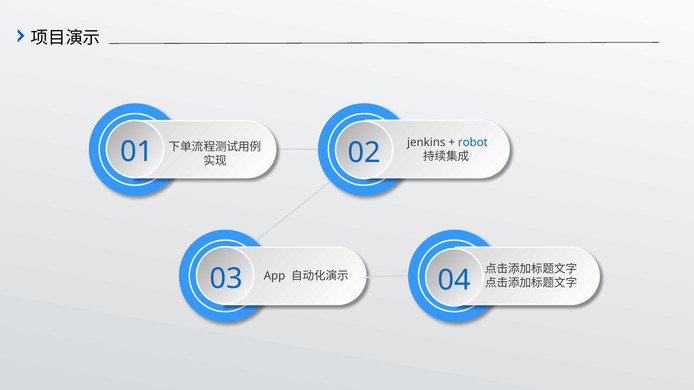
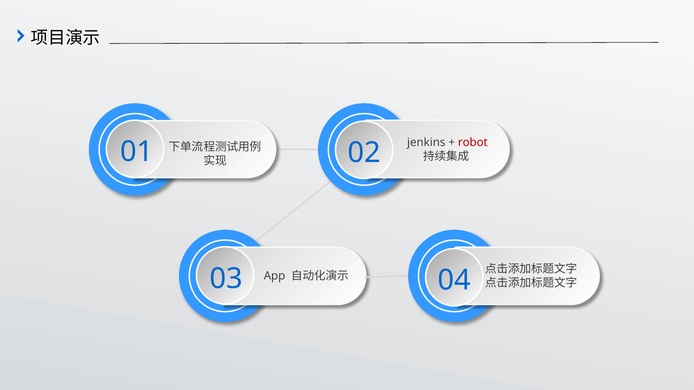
robot colour: blue -> red
